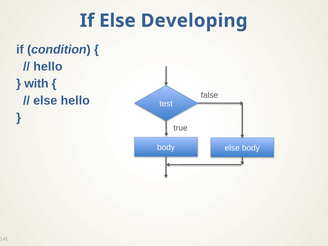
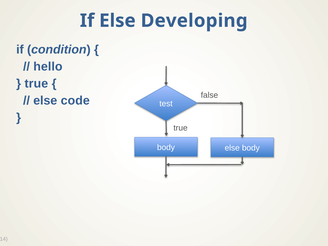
with at (36, 83): with -> true
else hello: hello -> code
